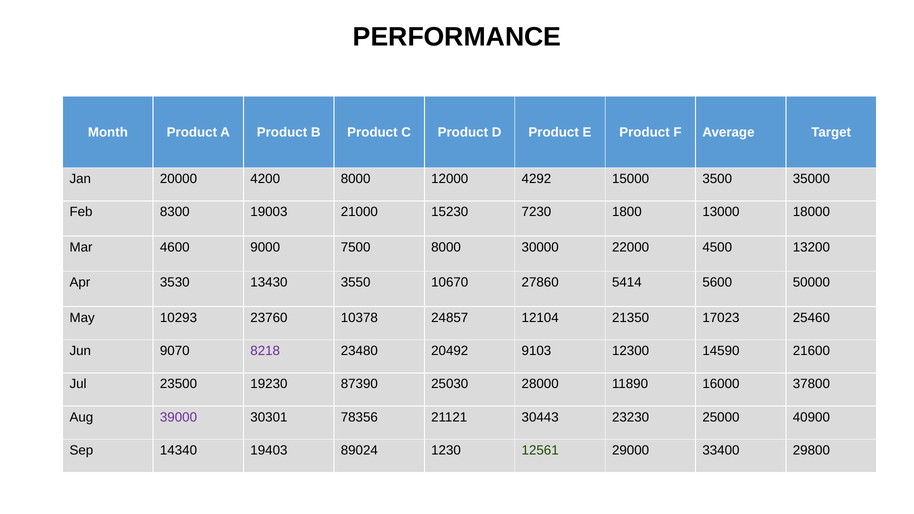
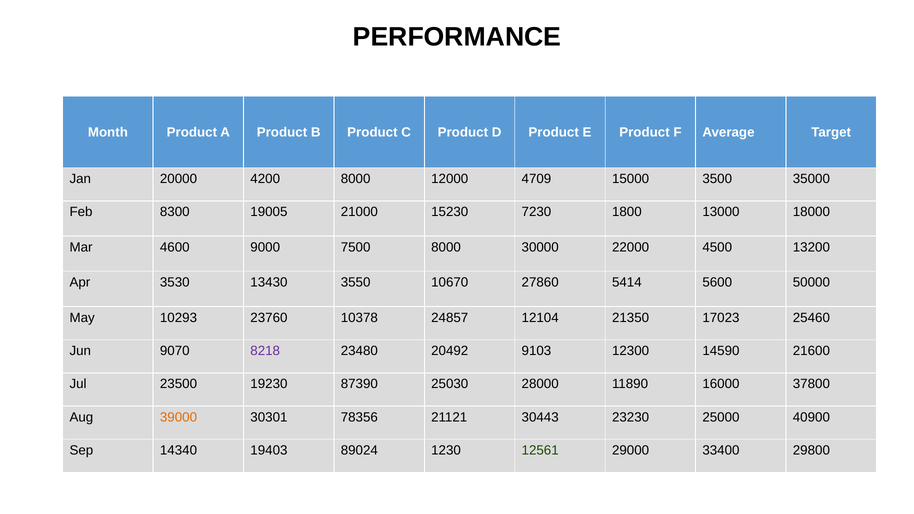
4292: 4292 -> 4709
19003: 19003 -> 19005
39000 colour: purple -> orange
